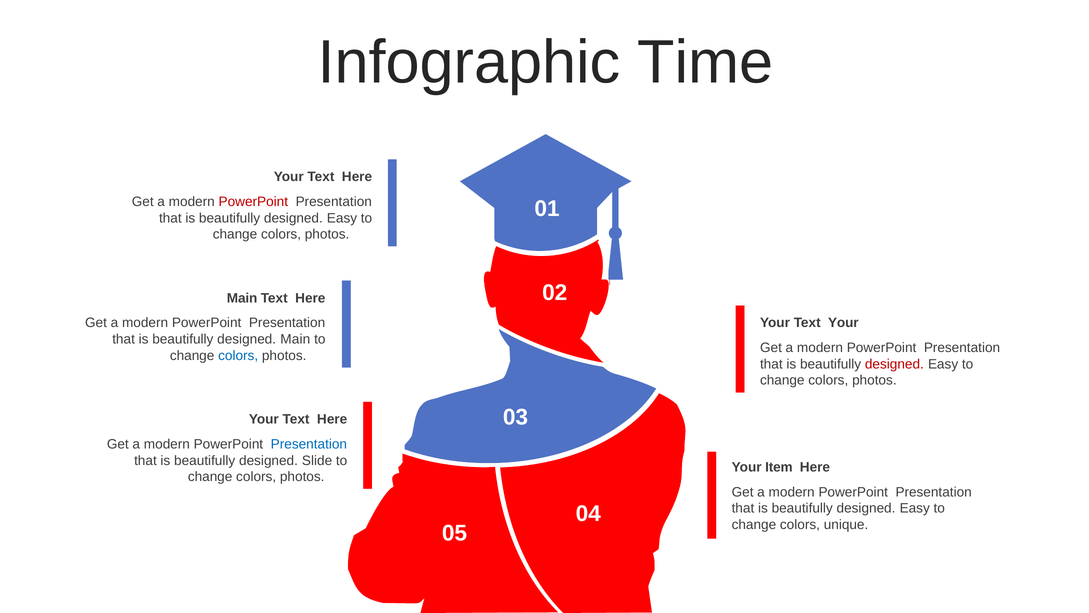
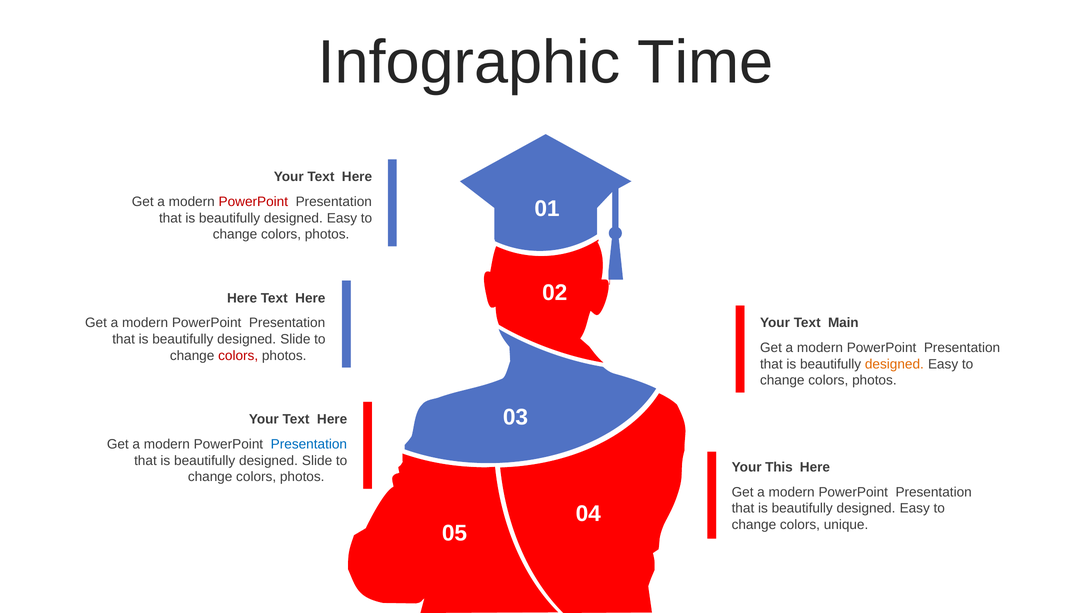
Main at (242, 298): Main -> Here
Text Your: Your -> Main
Main at (295, 339): Main -> Slide
colors at (238, 355) colour: blue -> red
designed at (894, 364) colour: red -> orange
Item: Item -> This
